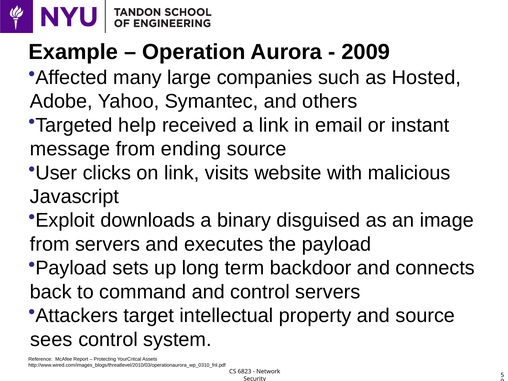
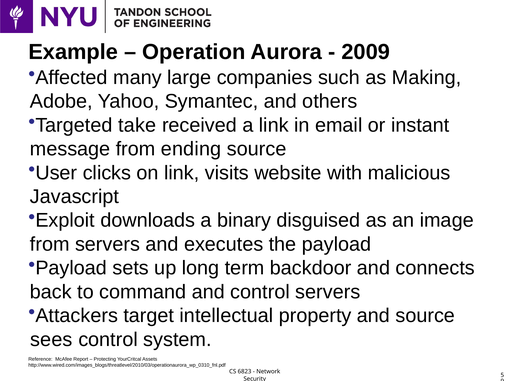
Hosted: Hosted -> Making
help: help -> take
